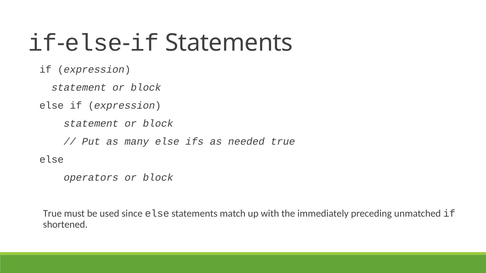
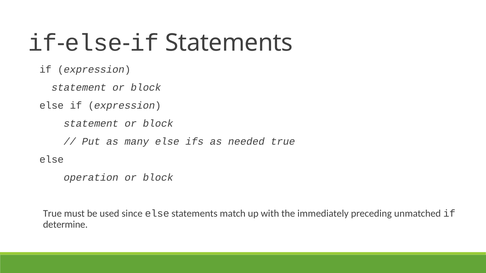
operators: operators -> operation
shortened: shortened -> determine
